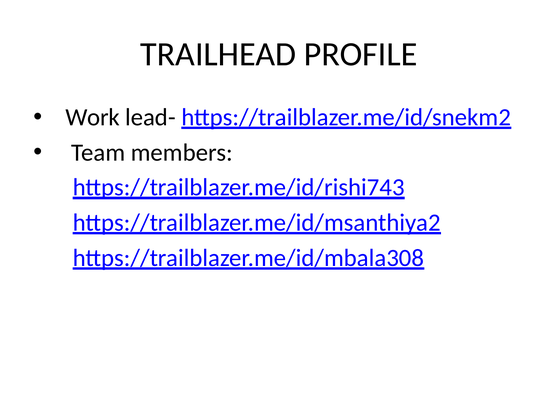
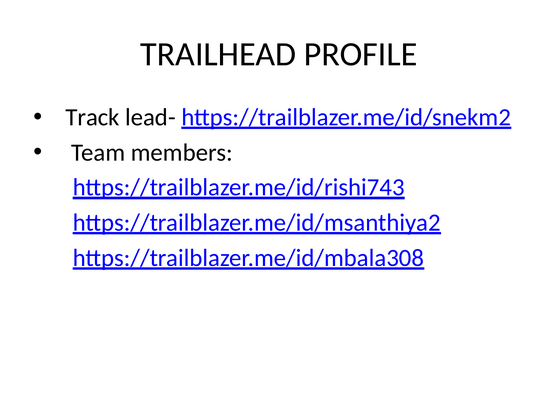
Work: Work -> Track
